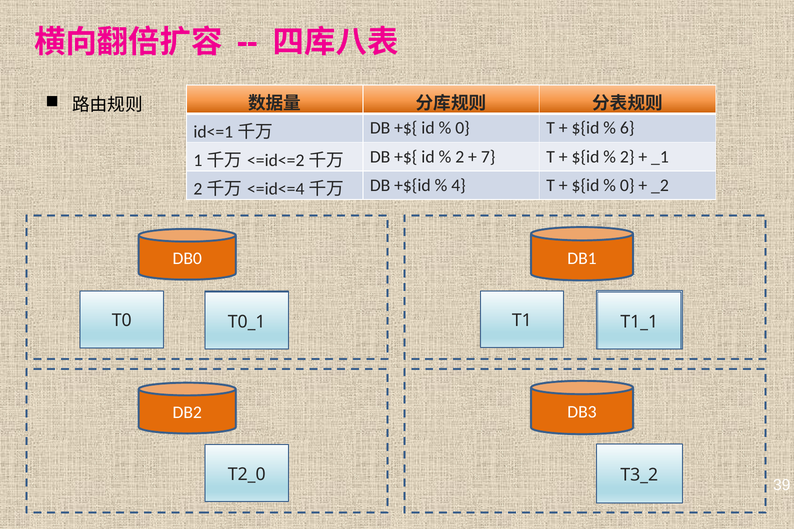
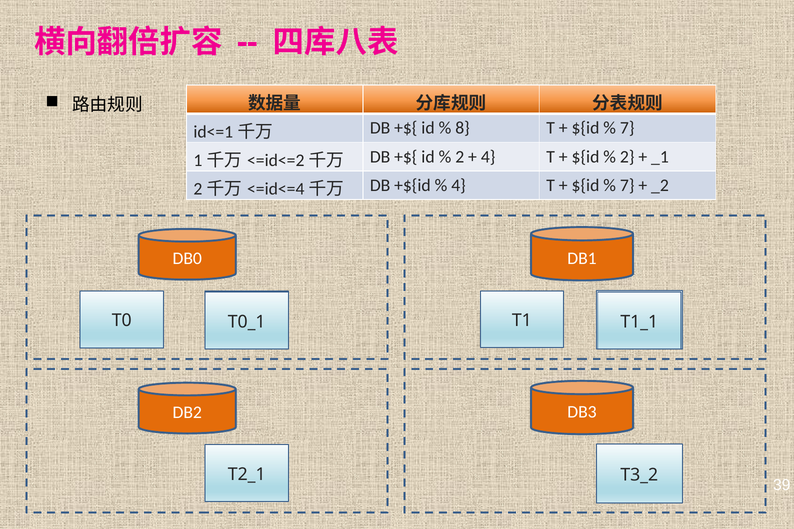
0 at (463, 128): 0 -> 8
6 at (627, 128): 6 -> 7
7 at (488, 157): 7 -> 4
0 at (627, 185): 0 -> 7
T2_0: T2_0 -> T2_1
